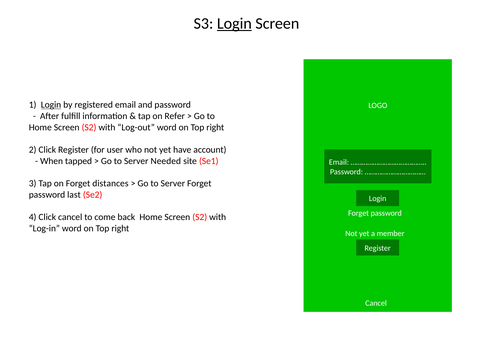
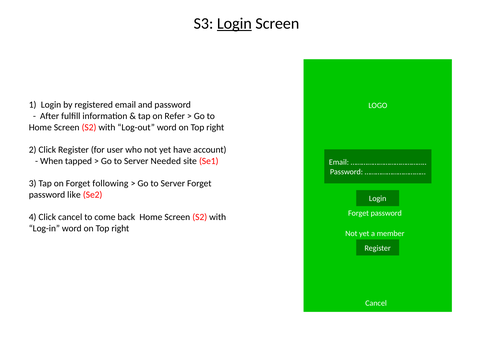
Login at (51, 105) underline: present -> none
distances: distances -> following
last: last -> like
